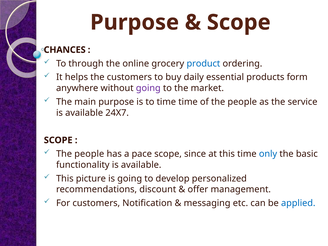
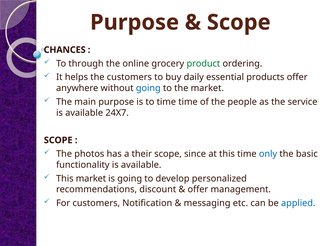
product colour: blue -> green
products form: form -> offer
going at (148, 88) colour: purple -> blue
people at (89, 154): people -> photos
pace: pace -> their
This picture: picture -> market
